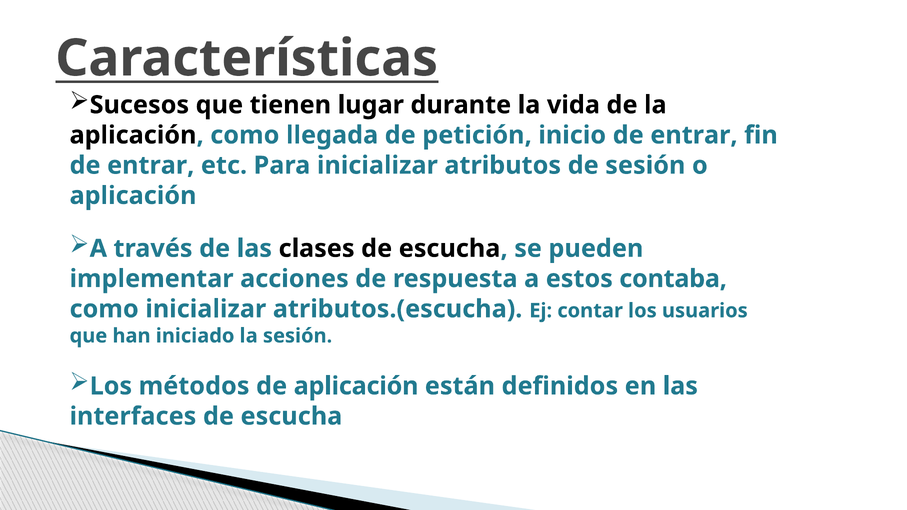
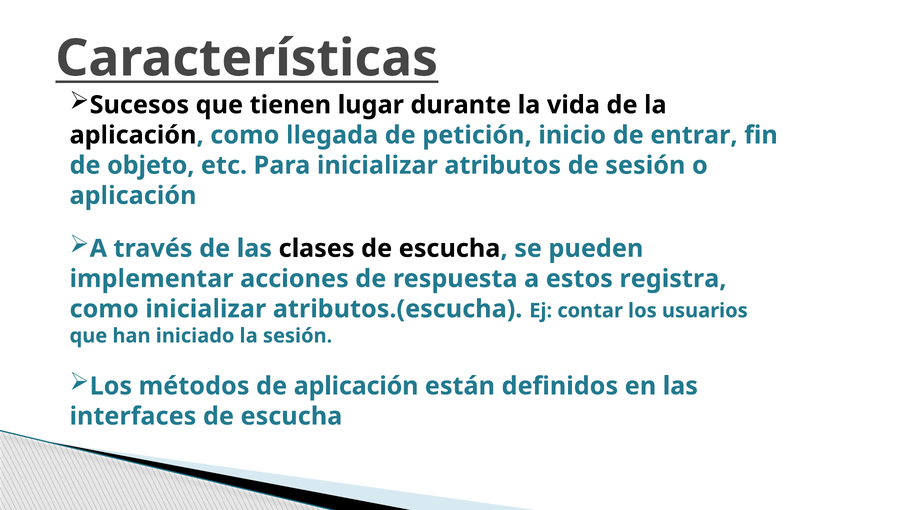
entrar at (151, 165): entrar -> objeto
contaba: contaba -> registra
